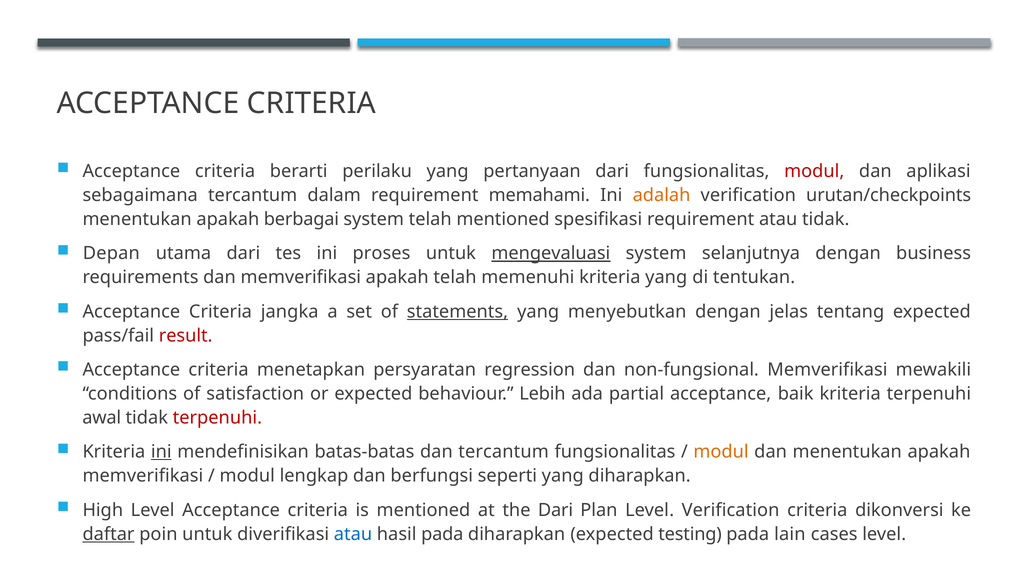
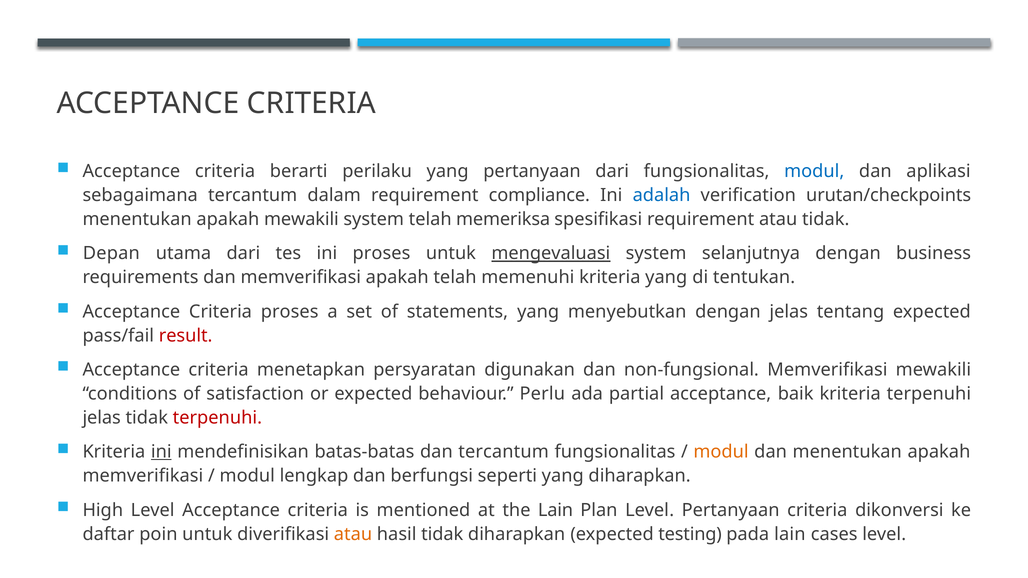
modul at (814, 171) colour: red -> blue
memahami: memahami -> compliance
adalah colour: orange -> blue
apakah berbagai: berbagai -> mewakili
telah mentioned: mentioned -> memeriksa
Criteria jangka: jangka -> proses
statements underline: present -> none
regression: regression -> digunakan
Lebih: Lebih -> Perlu
awal at (102, 418): awal -> jelas
the Dari: Dari -> Lain
Level Verification: Verification -> Pertanyaan
daftar underline: present -> none
atau at (353, 534) colour: blue -> orange
hasil pada: pada -> tidak
